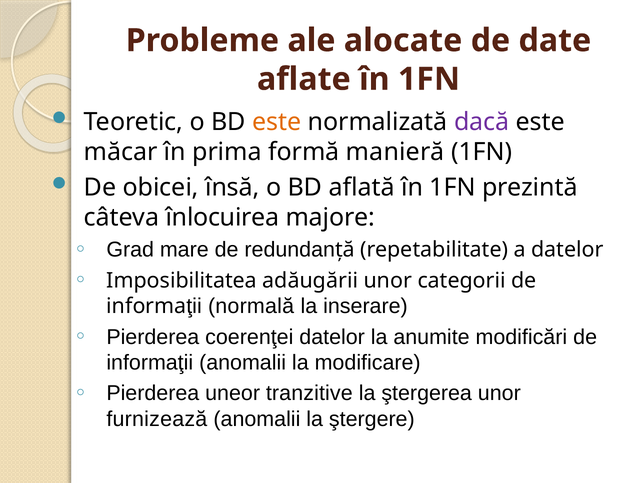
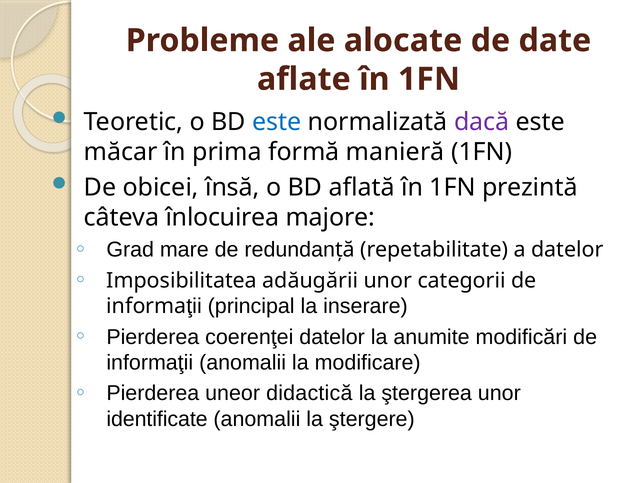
este at (277, 122) colour: orange -> blue
normală: normală -> principal
tranzitive: tranzitive -> didactică
furnizează: furnizează -> identificate
